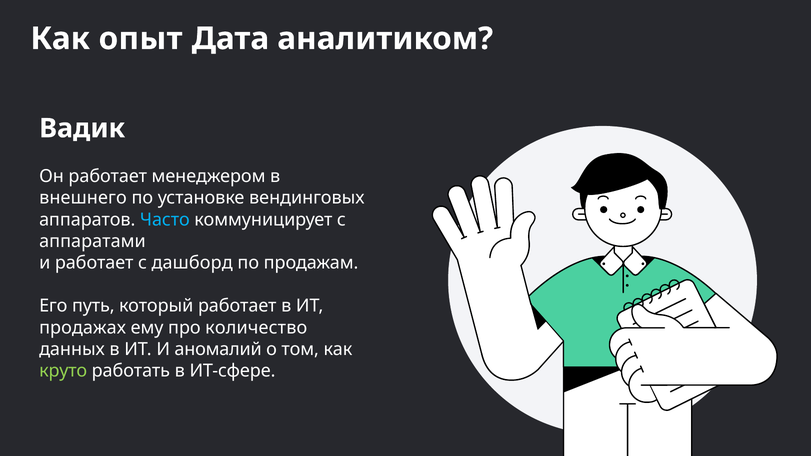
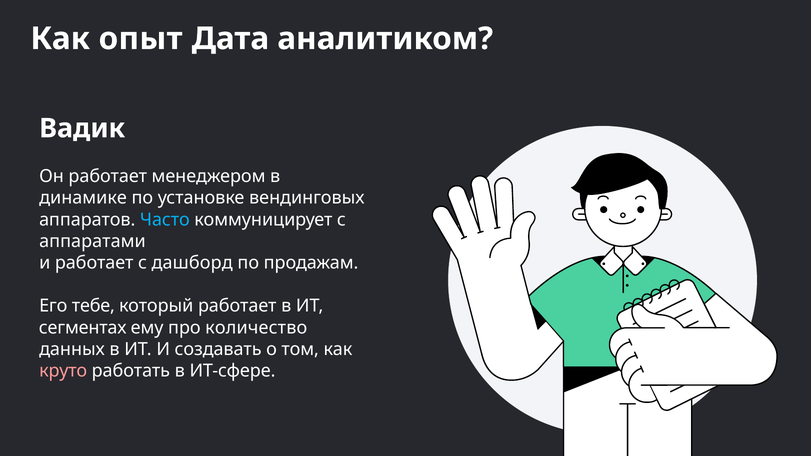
внешнего: внешнего -> динамике
путь: путь -> тебе
продажах: продажах -> сегментах
аномалий: аномалий -> создавать
круто colour: light green -> pink
